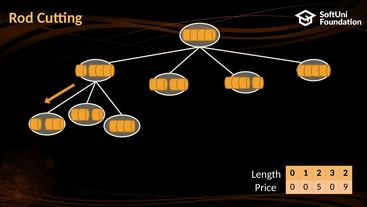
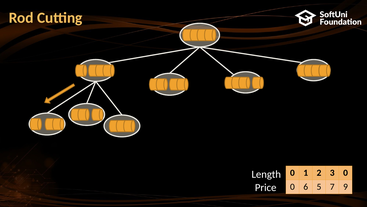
3 2: 2 -> 0
0 0: 0 -> 6
5 0: 0 -> 7
